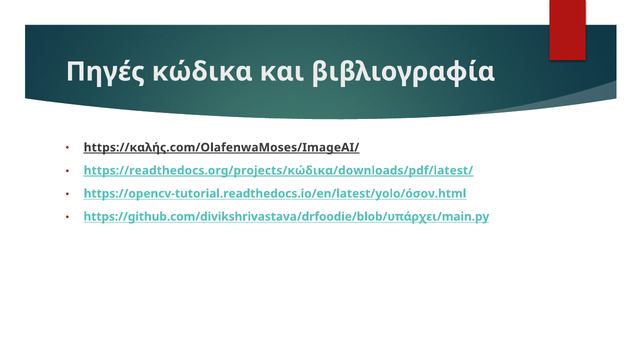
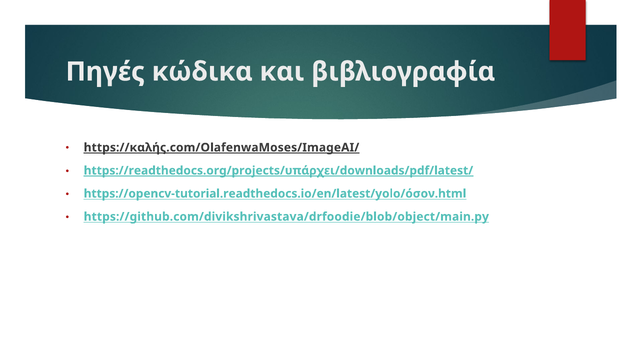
https://readthedocs.org/projects/κώδικα/downloads/pdf/latest/: https://readthedocs.org/projects/κώδικα/downloads/pdf/latest/ -> https://readthedocs.org/projects/υπάρχει/downloads/pdf/latest/
https://github.com/divikshrivastava/drfoodie/blob/υπάρχει/main.py: https://github.com/divikshrivastava/drfoodie/blob/υπάρχει/main.py -> https://github.com/divikshrivastava/drfoodie/blob/object/main.py
